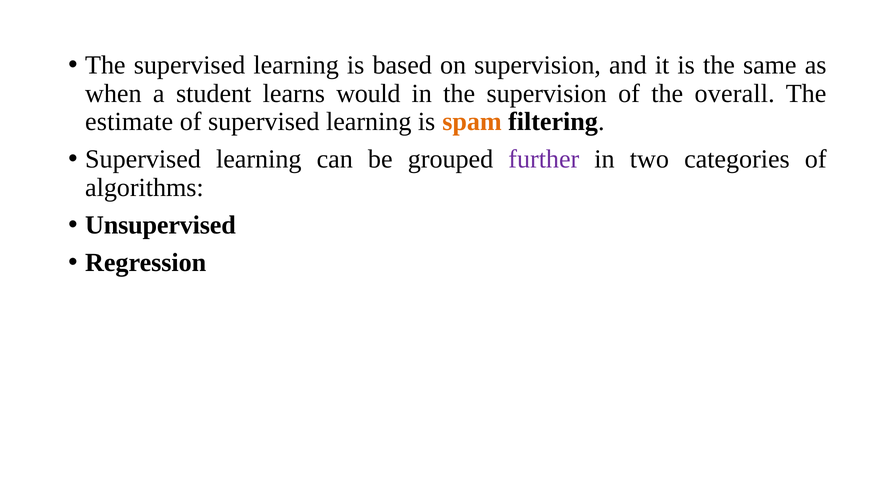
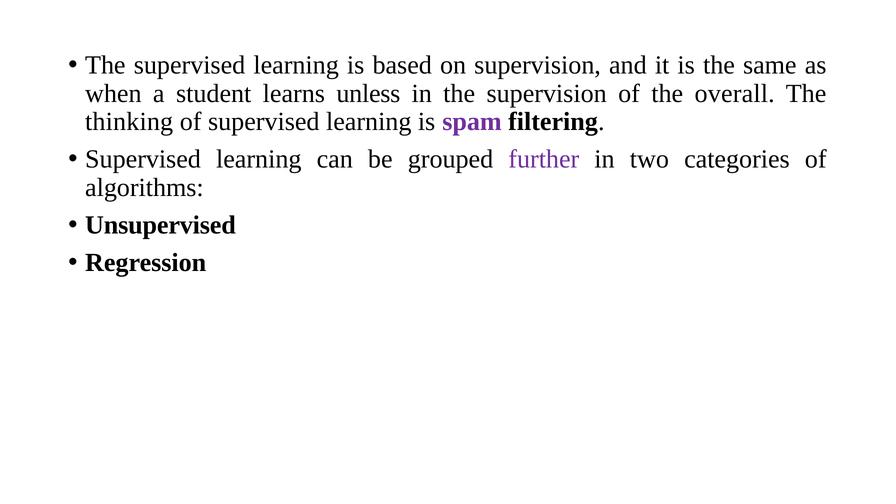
would: would -> unless
estimate: estimate -> thinking
spam colour: orange -> purple
